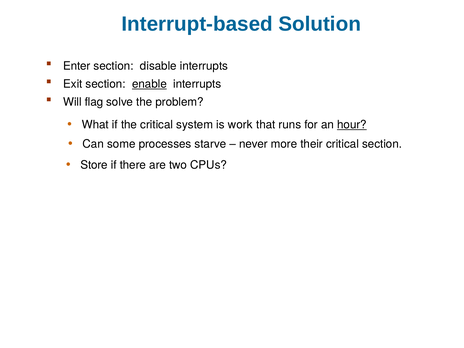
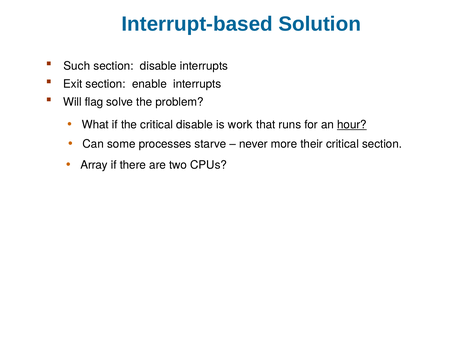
Enter: Enter -> Such
enable underline: present -> none
critical system: system -> disable
Store: Store -> Array
